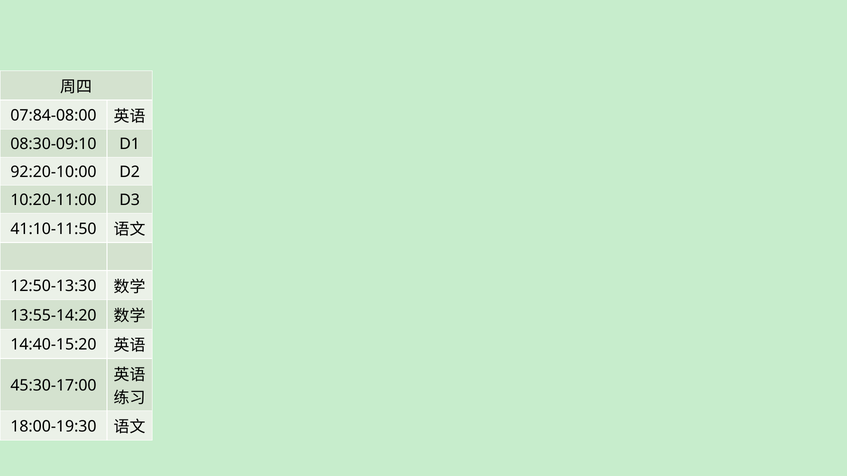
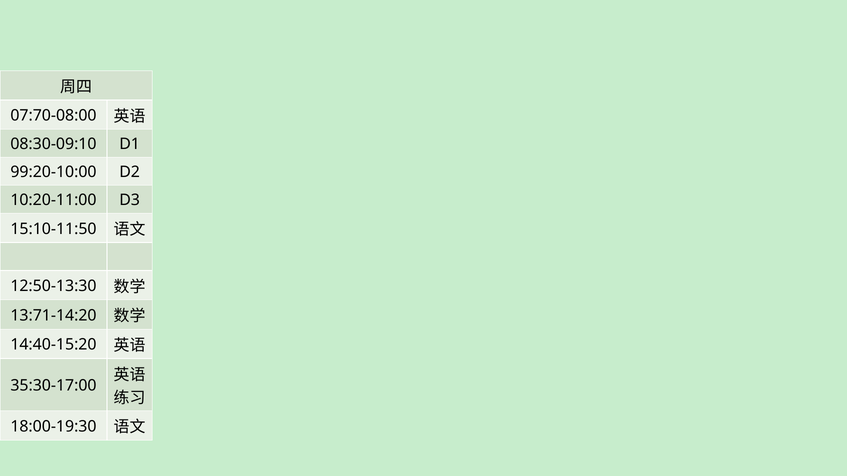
07:84-08:00: 07:84-08:00 -> 07:70-08:00
92:20-10:00: 92:20-10:00 -> 99:20-10:00
41:10-11:50: 41:10-11:50 -> 15:10-11:50
13:55-14:20: 13:55-14:20 -> 13:71-14:20
45:30-17:00: 45:30-17:00 -> 35:30-17:00
